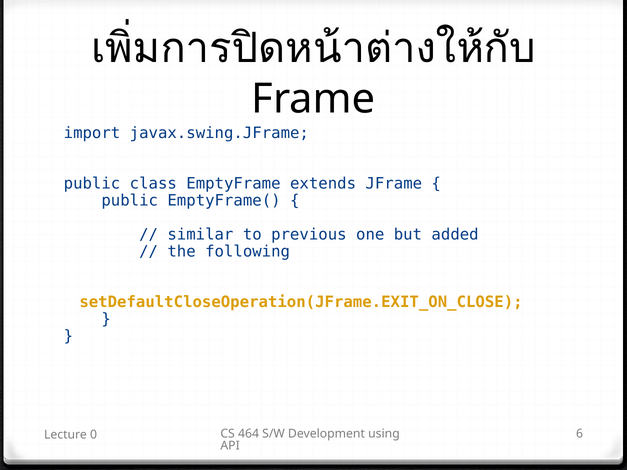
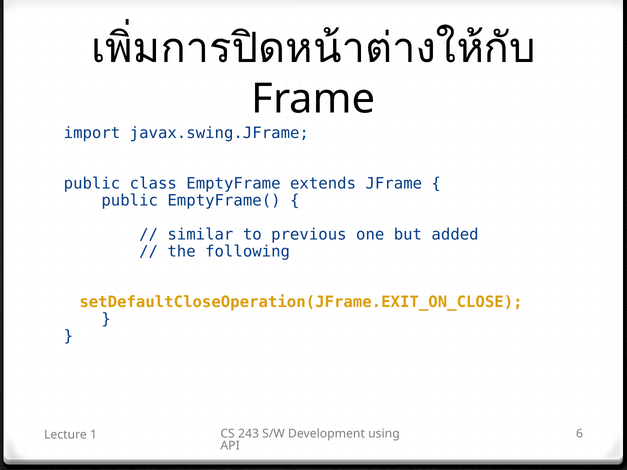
464: 464 -> 243
0: 0 -> 1
